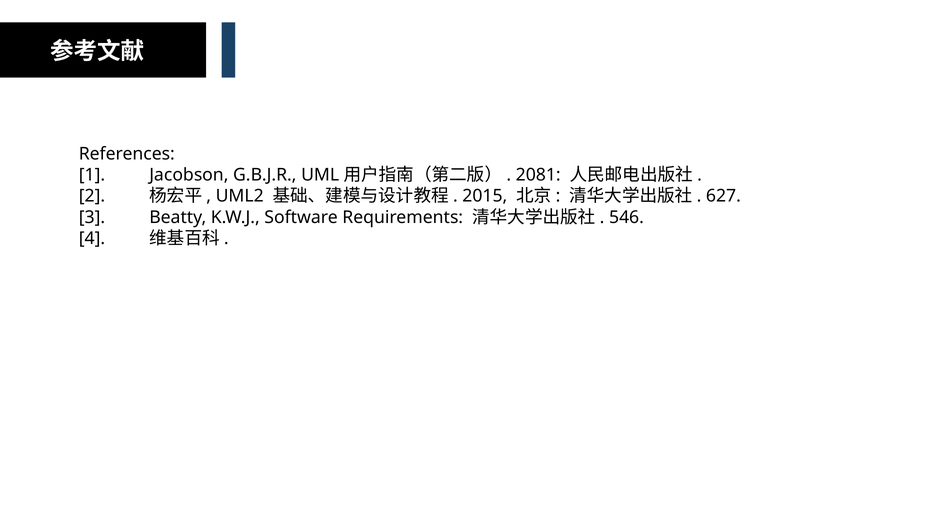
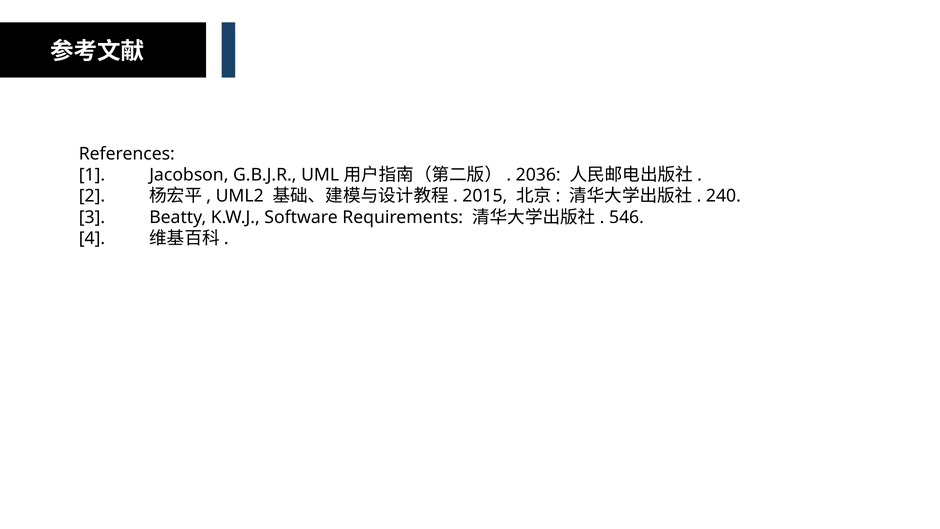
2081: 2081 -> 2036
627: 627 -> 240
